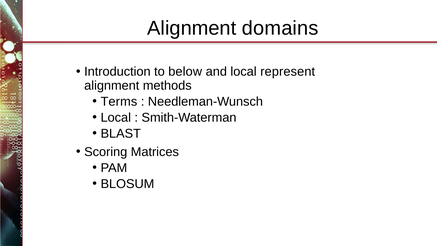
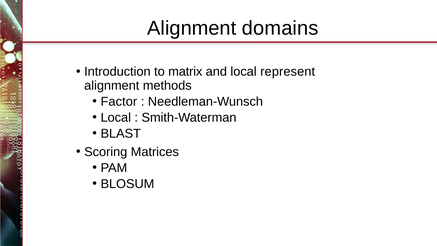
below: below -> matrix
Terms: Terms -> Factor
